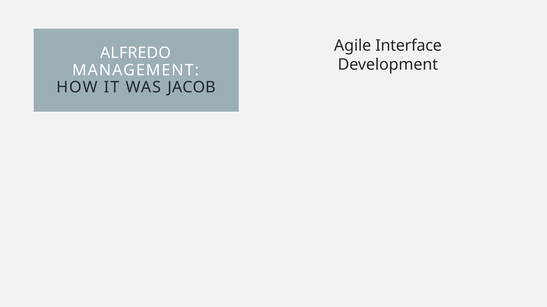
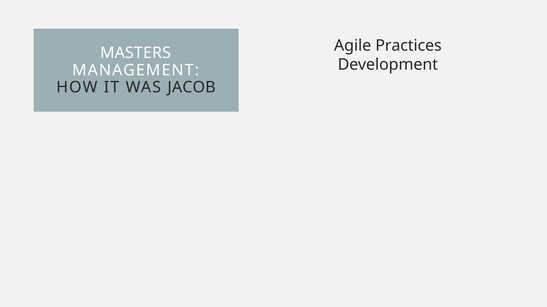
Interface: Interface -> Practices
ALFREDO: ALFREDO -> MASTERS
